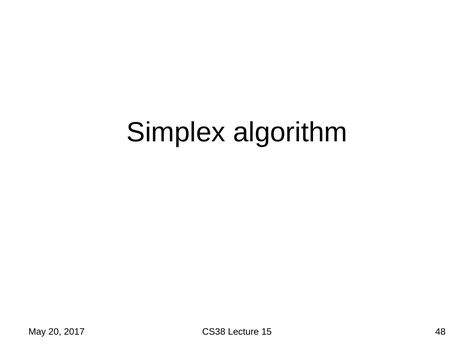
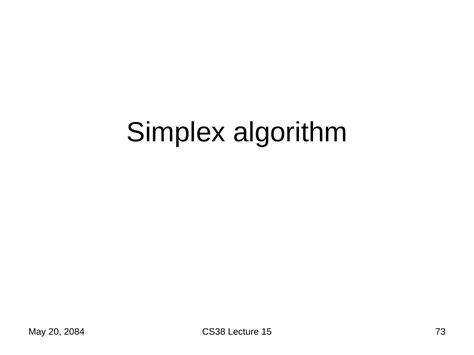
2017: 2017 -> 2084
48: 48 -> 73
